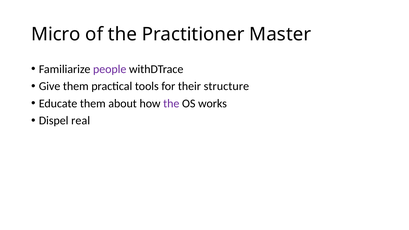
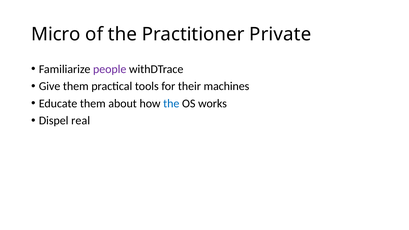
Master: Master -> Private
structure: structure -> machines
the at (171, 103) colour: purple -> blue
